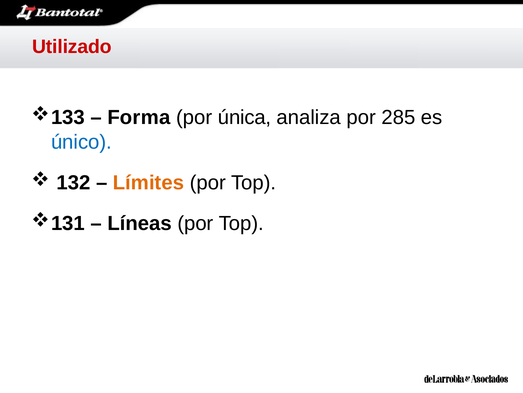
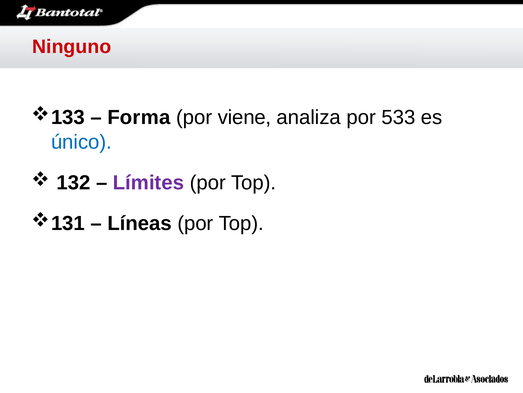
Utilizado: Utilizado -> Ninguno
única: única -> viene
285: 285 -> 533
Límites colour: orange -> purple
